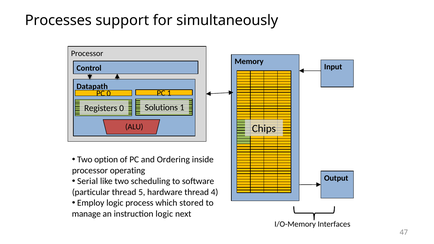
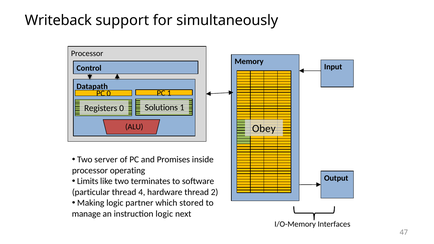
Processes: Processes -> Writeback
Chips: Chips -> Obey
option: option -> server
Ordering: Ordering -> Promises
Serial: Serial -> Limits
scheduling: scheduling -> terminates
5: 5 -> 4
4: 4 -> 2
Employ: Employ -> Making
process: process -> partner
